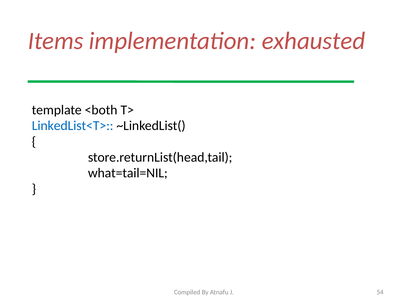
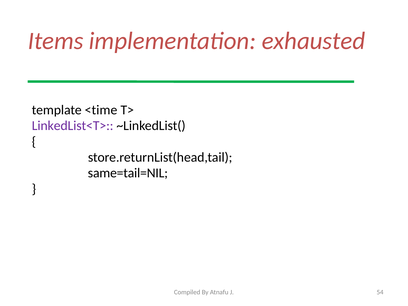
<both: <both -> <time
LinkedList<T> colour: blue -> purple
what=tail=NIL: what=tail=NIL -> same=tail=NIL
